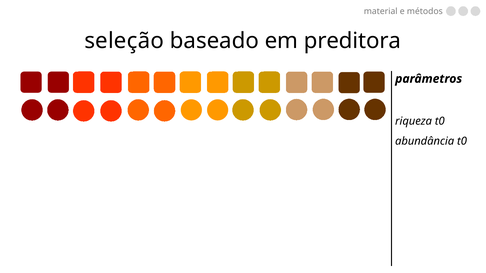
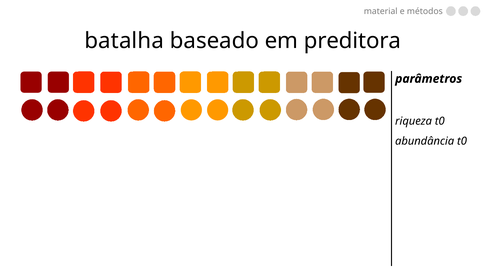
seleção: seleção -> batalha
